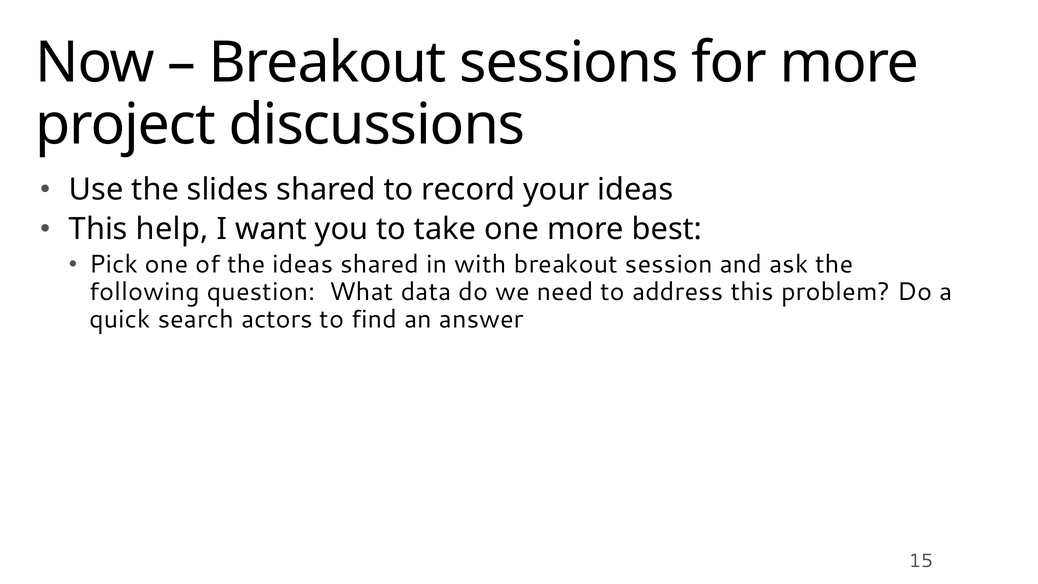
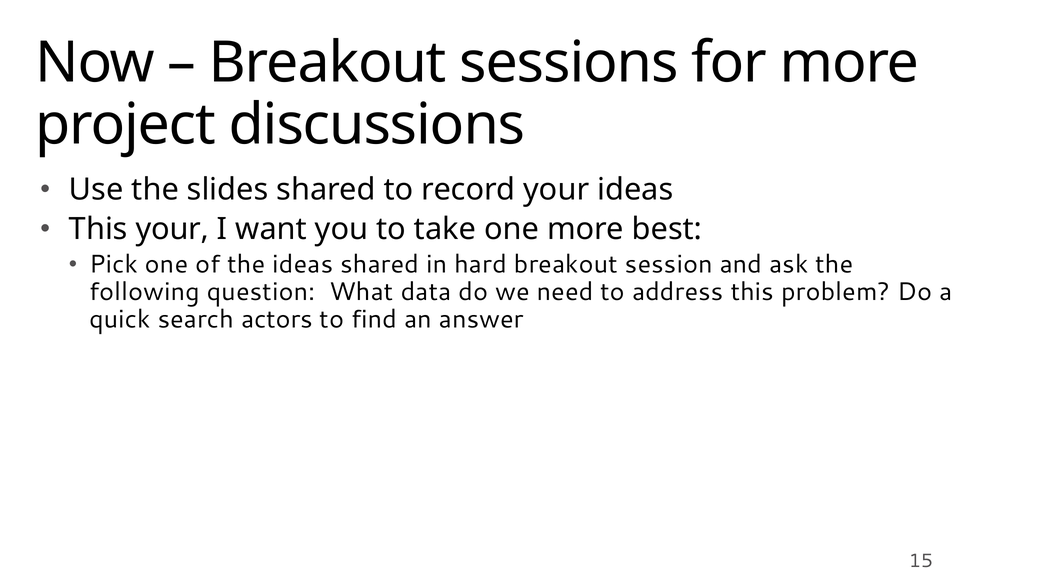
This help: help -> your
with: with -> hard
